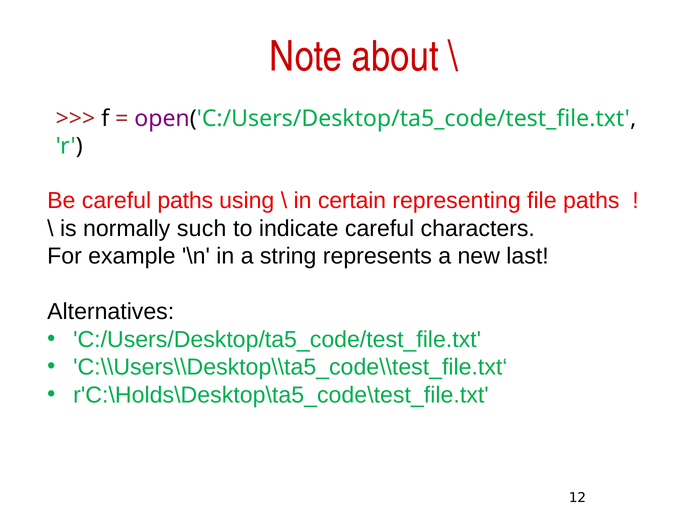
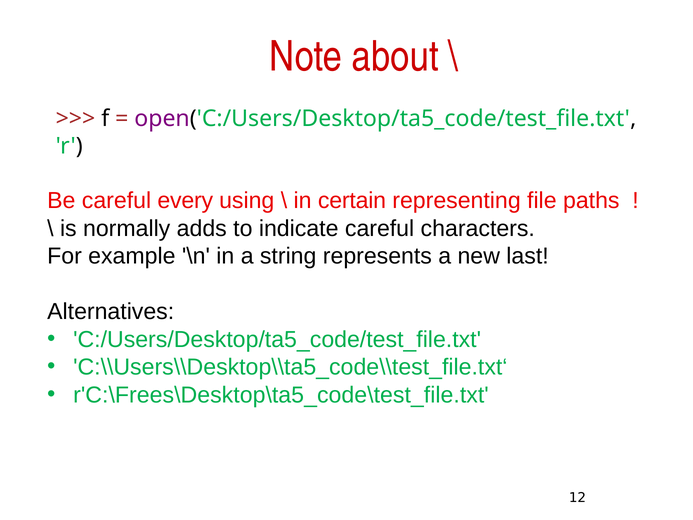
careful paths: paths -> every
such: such -> adds
r'C:\Holds\Desktop\ta5_code\test_file.txt: r'C:\Holds\Desktop\ta5_code\test_file.txt -> r'C:\Frees\Desktop\ta5_code\test_file.txt
